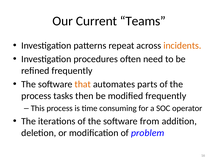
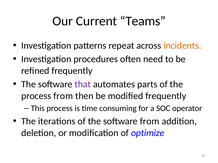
that colour: orange -> purple
process tasks: tasks -> from
problem: problem -> optimize
